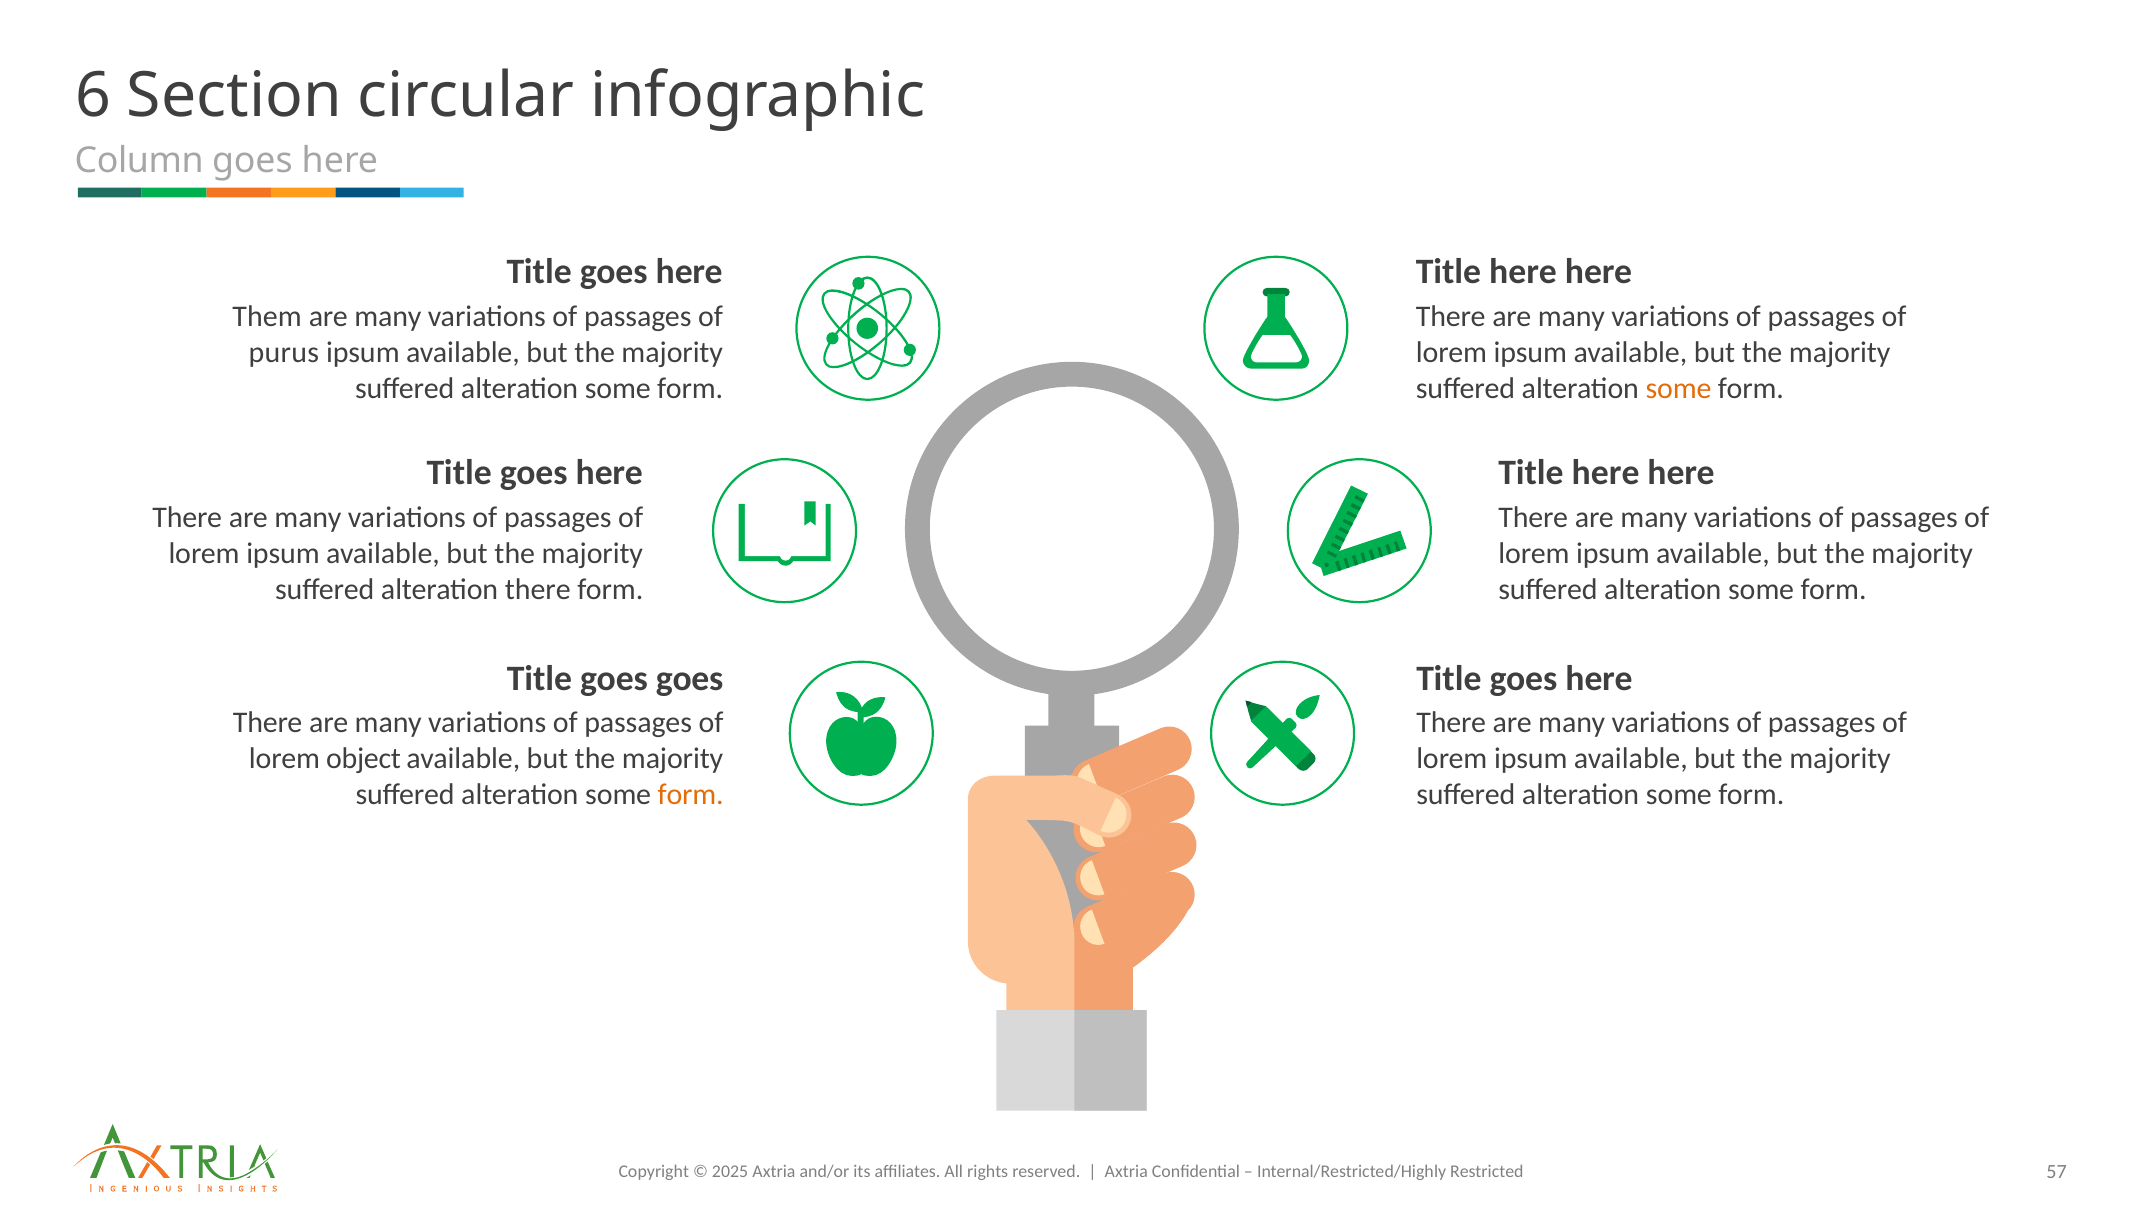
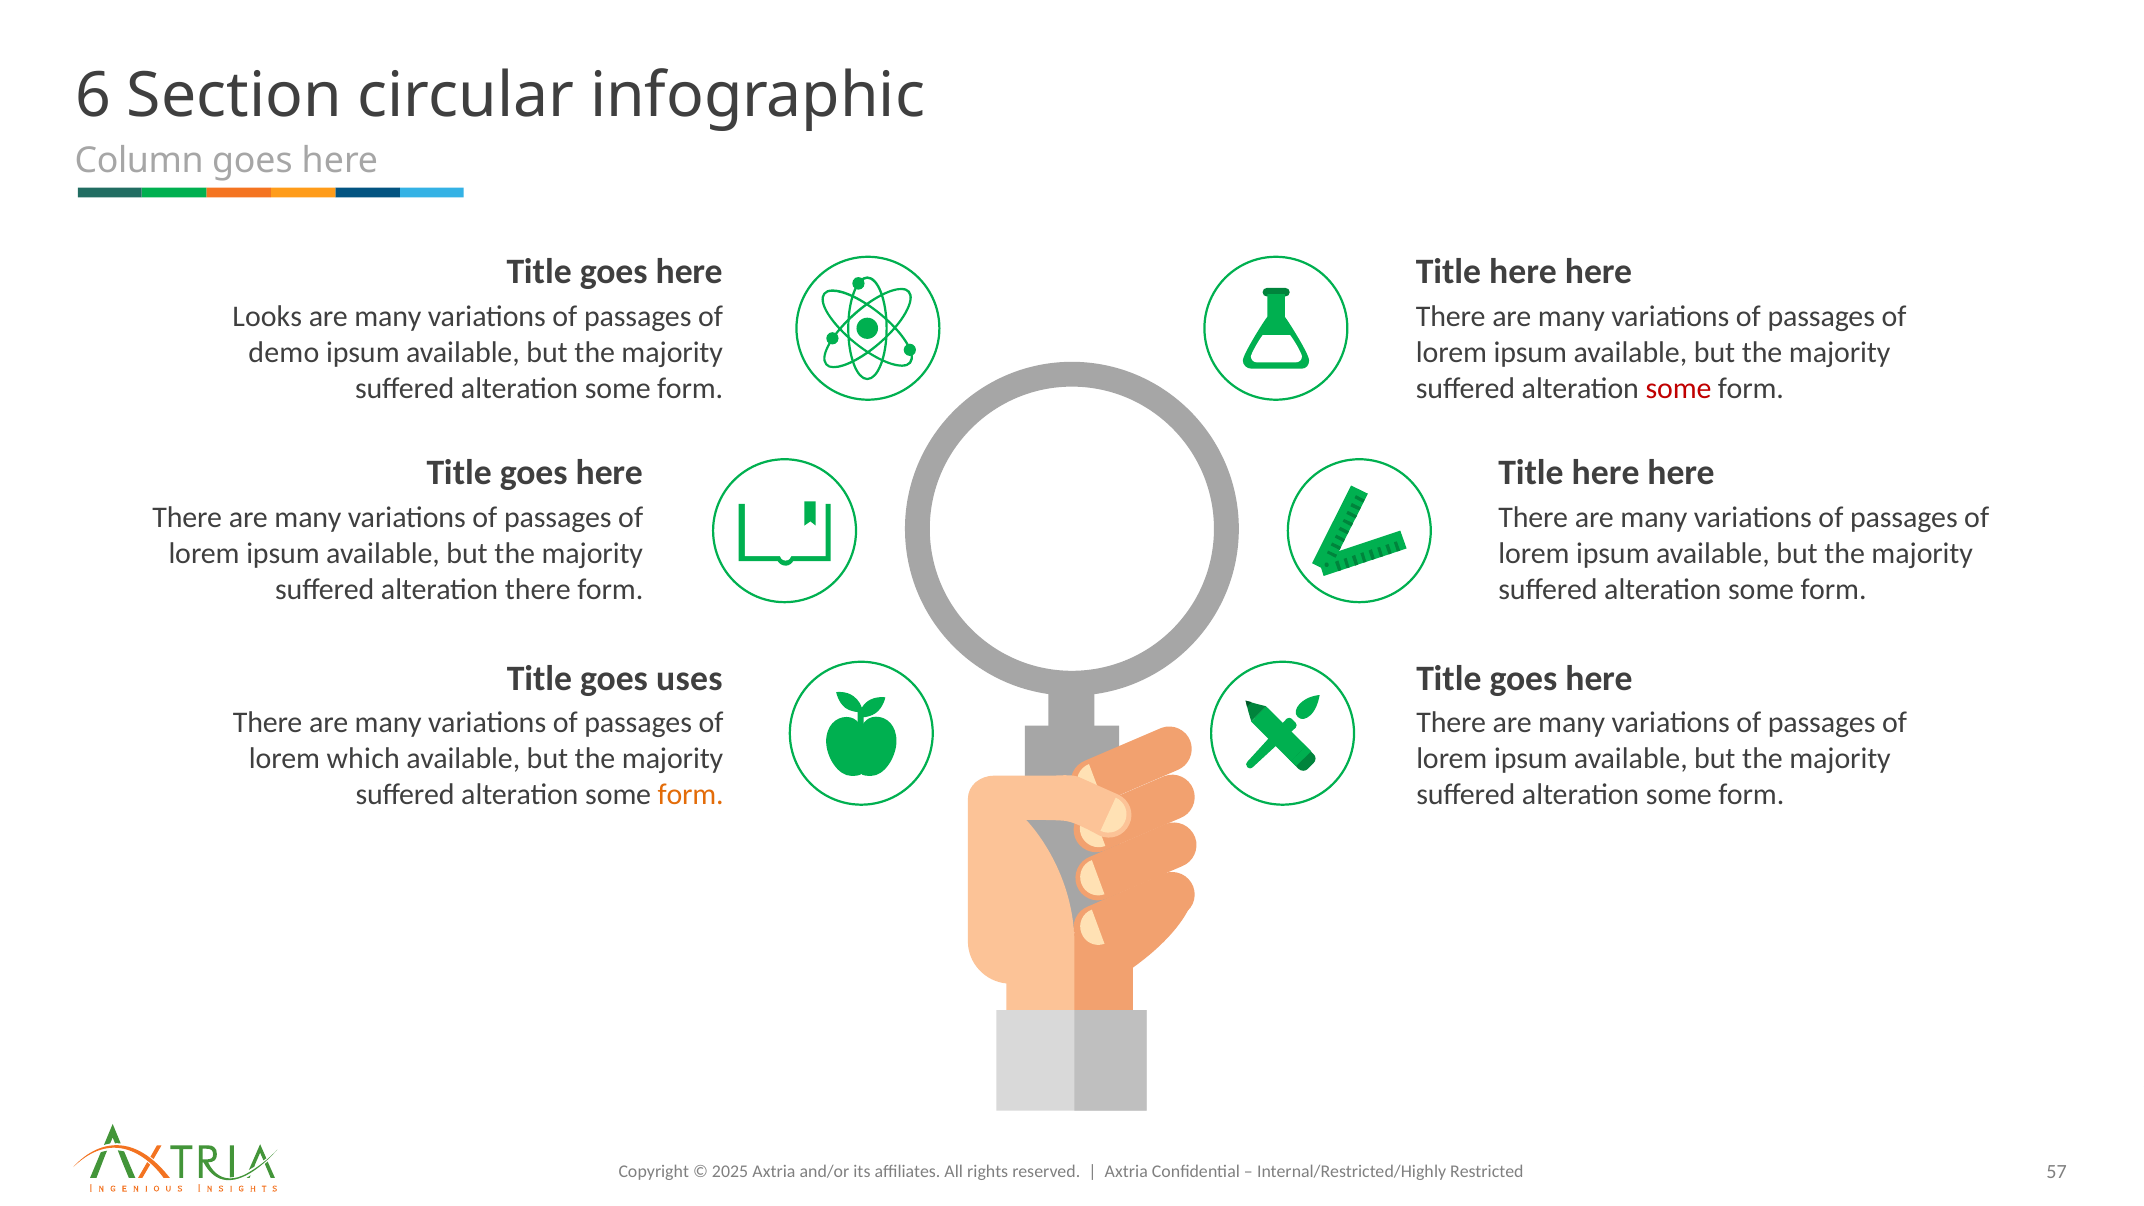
Them: Them -> Looks
purus: purus -> demo
some at (1679, 388) colour: orange -> red
goes goes: goes -> uses
object: object -> which
